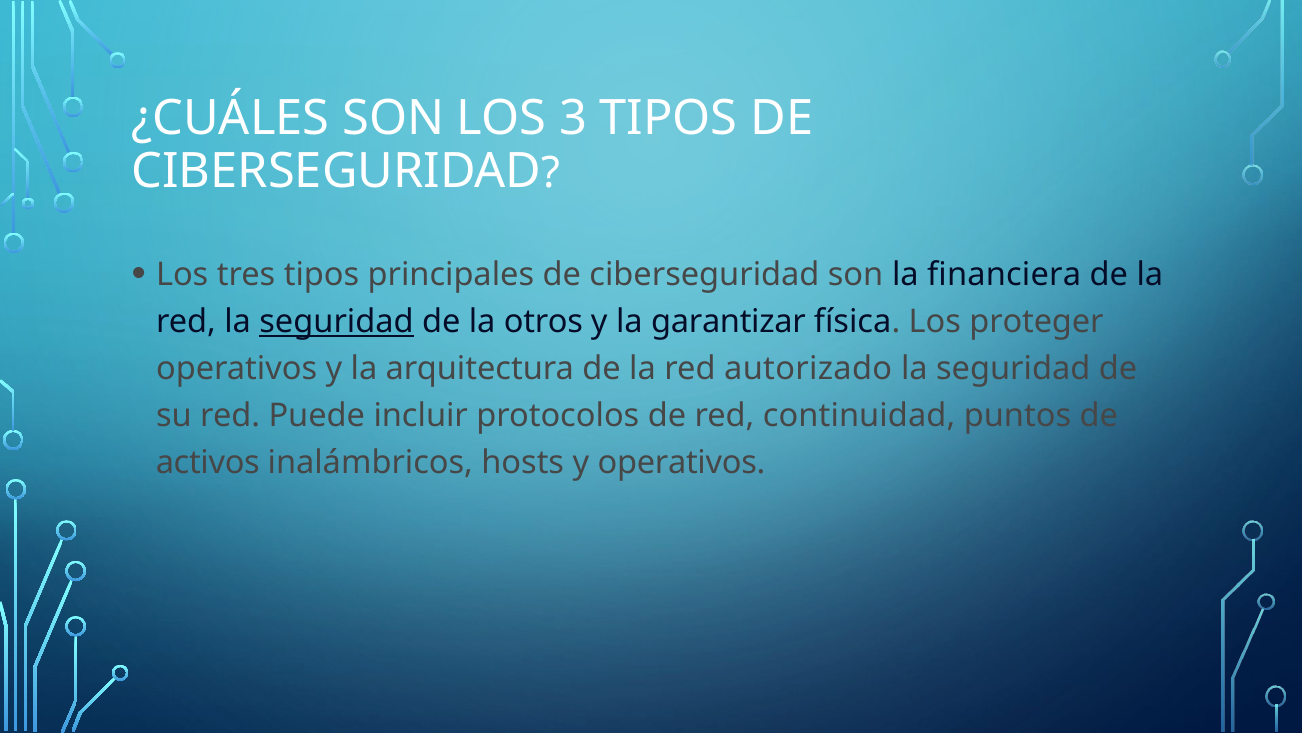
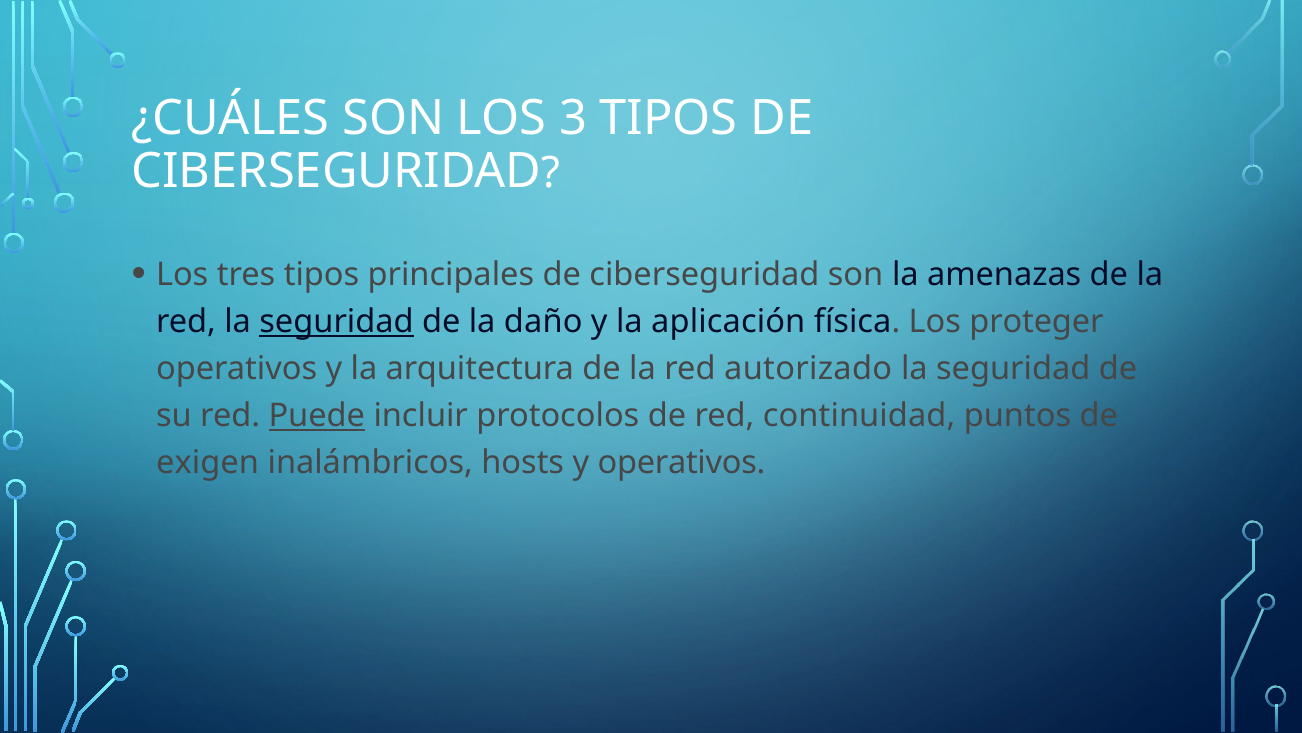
financiera: financiera -> amenazas
otros: otros -> daño
garantizar: garantizar -> aplicación
Puede underline: none -> present
activos: activos -> exigen
